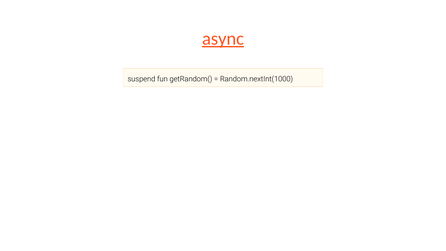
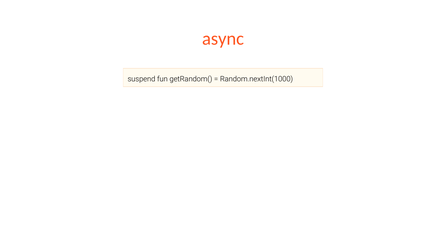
async underline: present -> none
